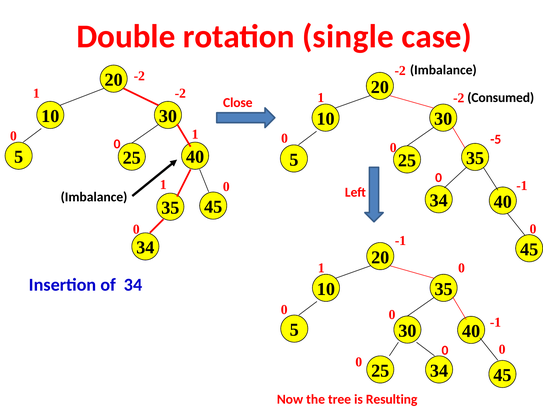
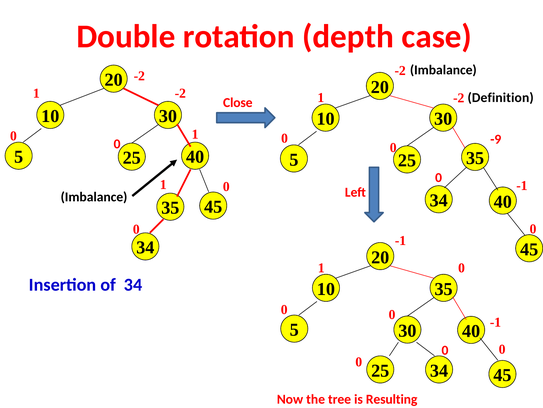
single: single -> depth
Consumed: Consumed -> Definition
-5: -5 -> -9
